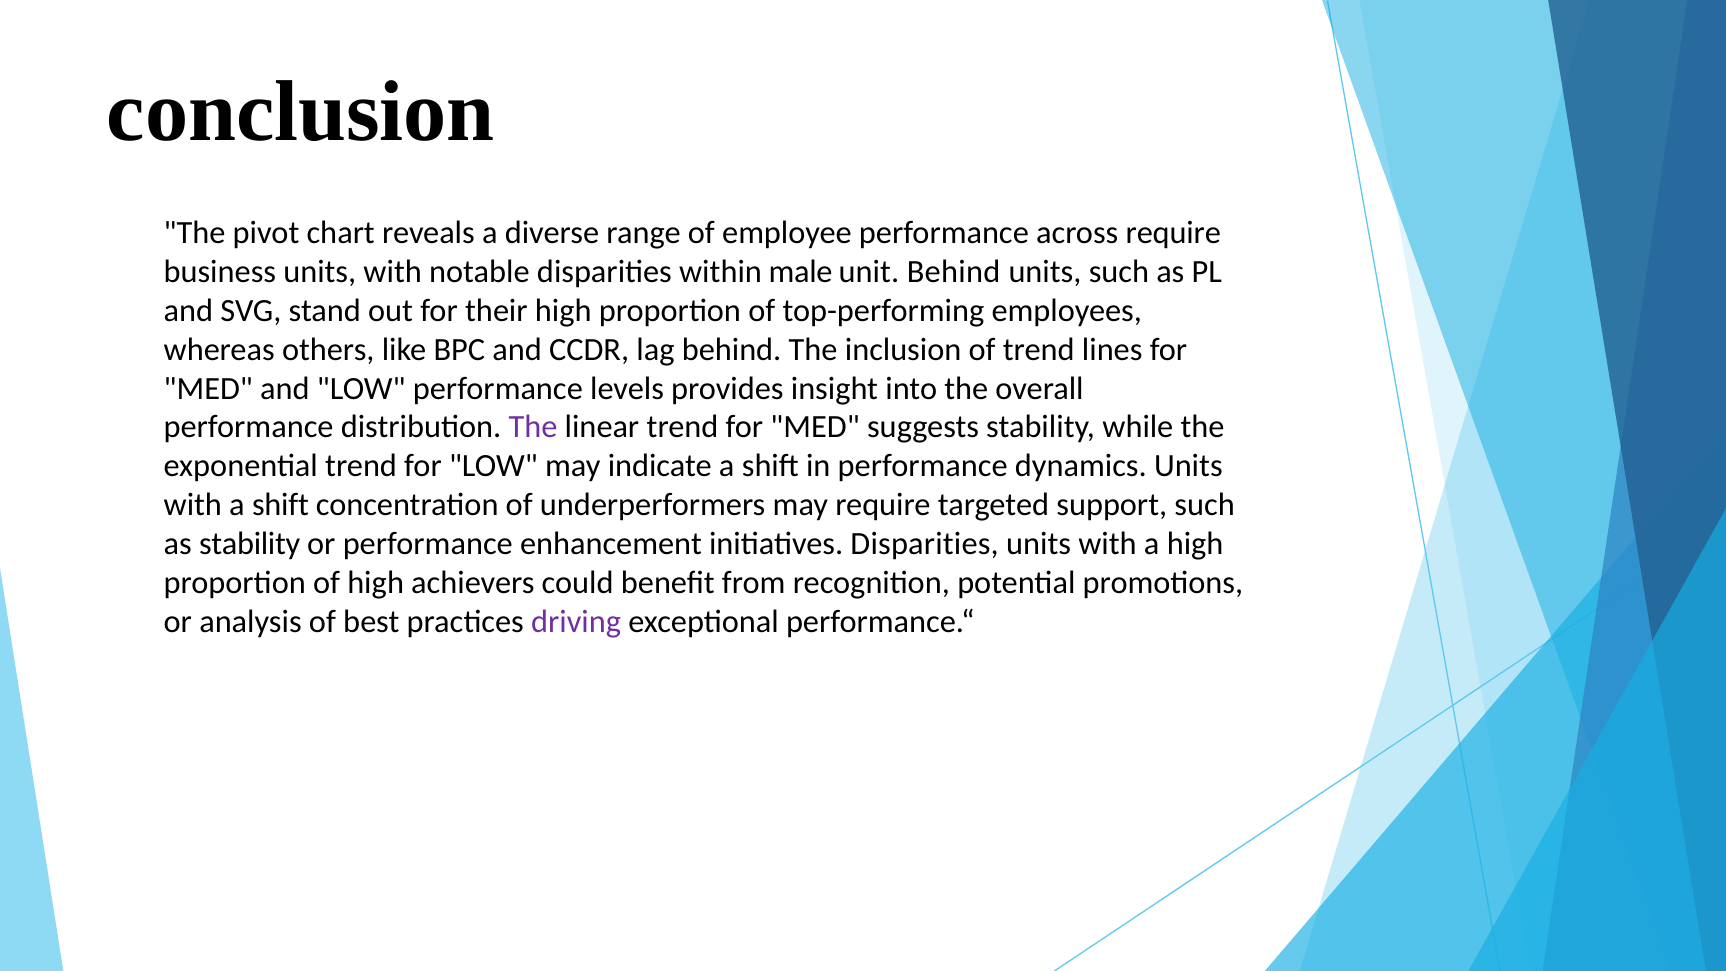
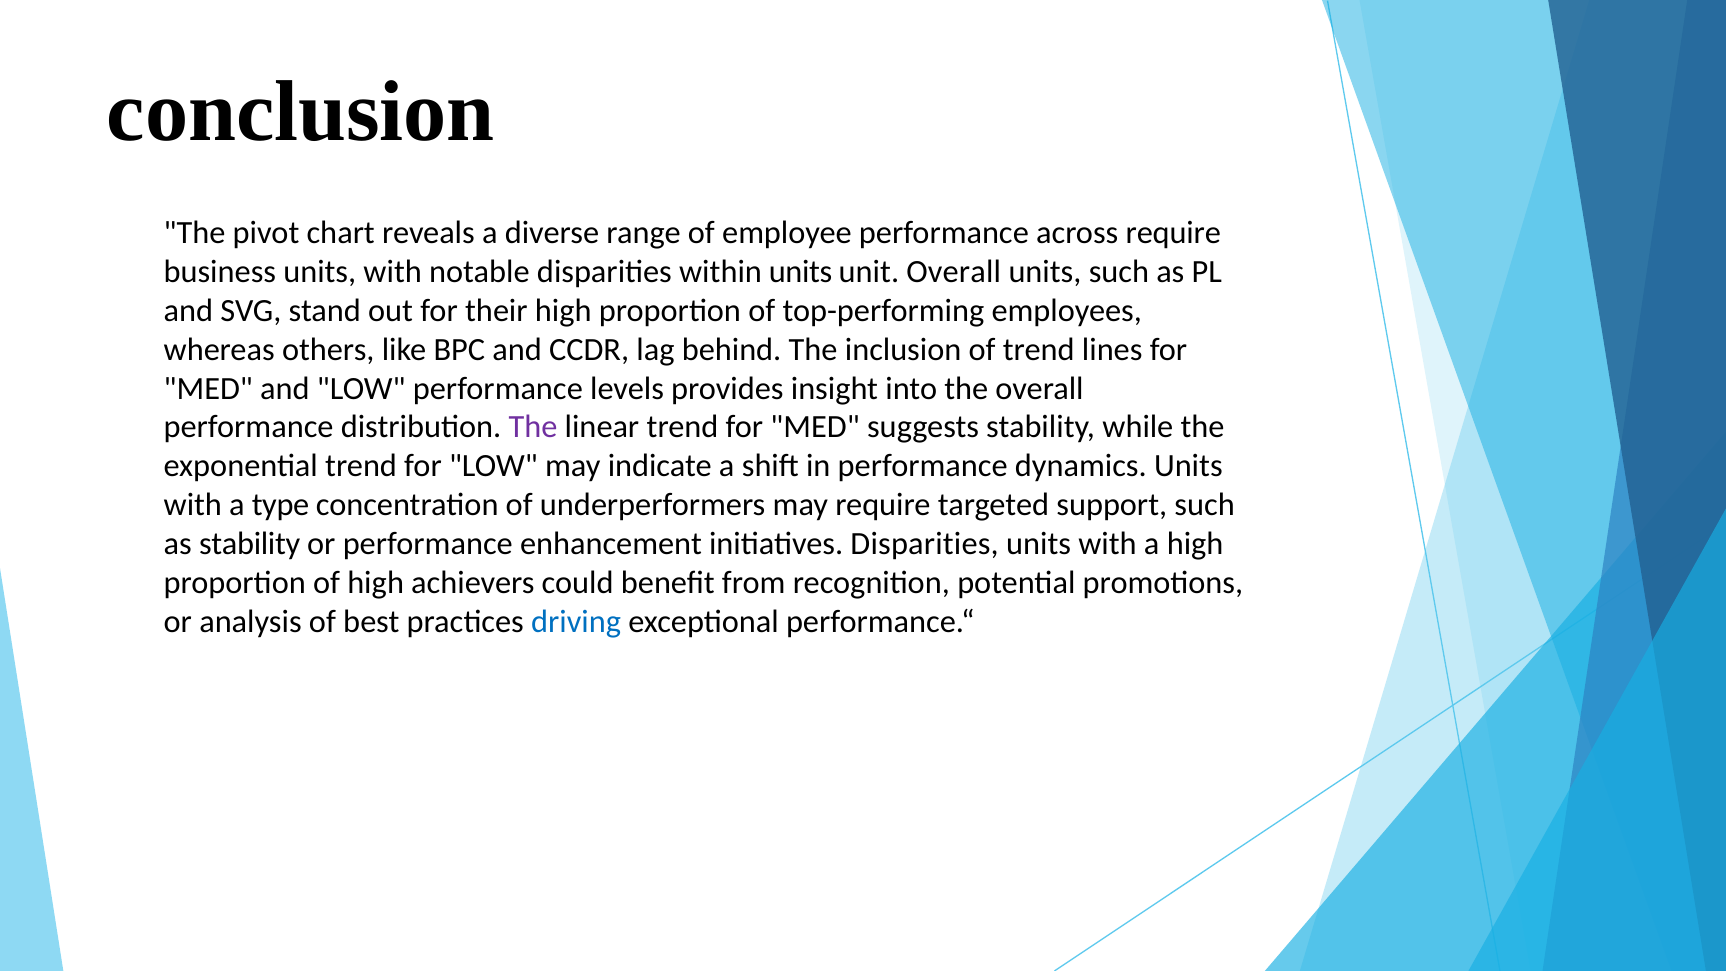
within male: male -> units
unit Behind: Behind -> Overall
with a shift: shift -> type
driving colour: purple -> blue
